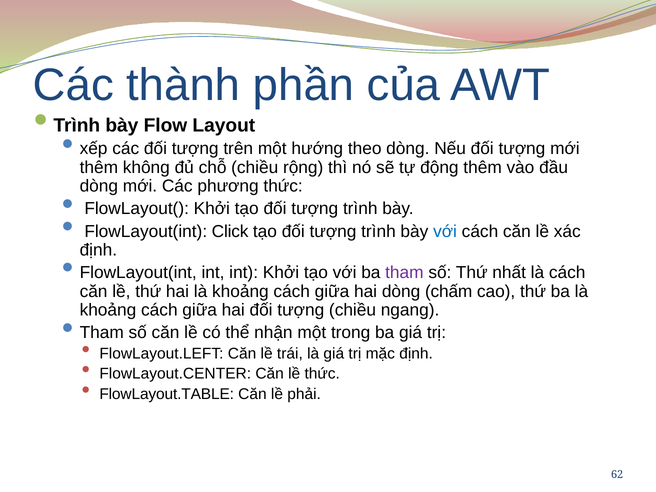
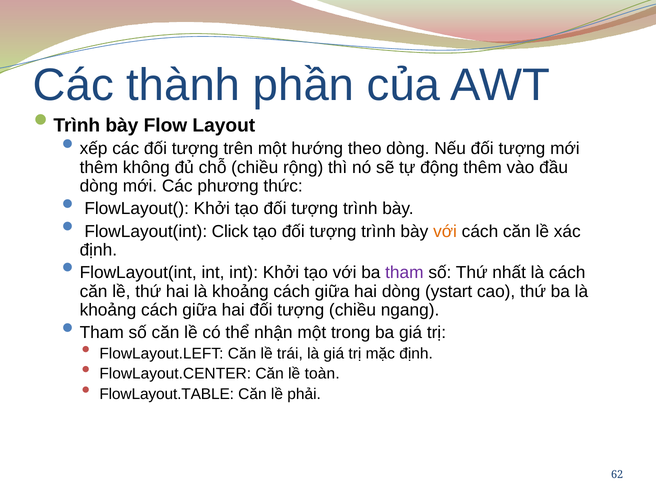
với at (445, 231) colour: blue -> orange
chấm: chấm -> ystart
lề thức: thức -> toàn
